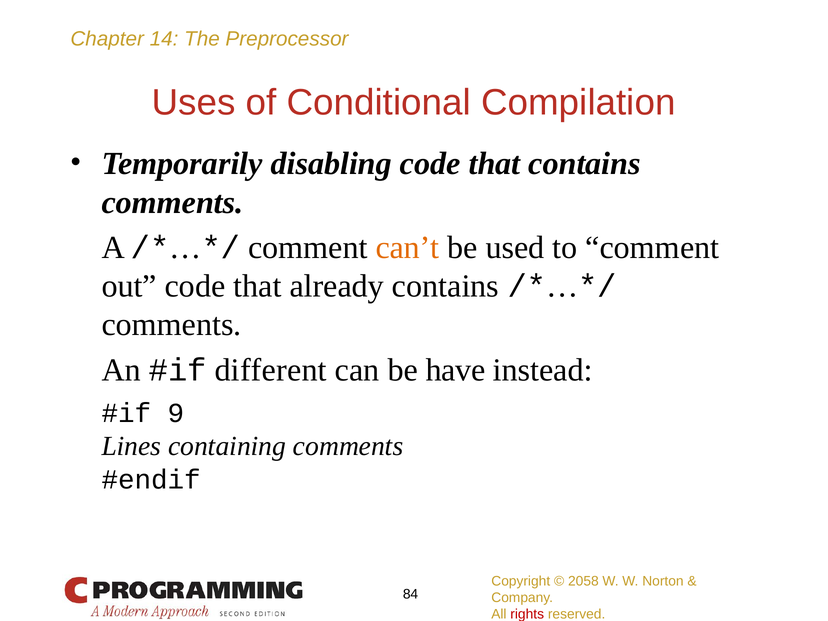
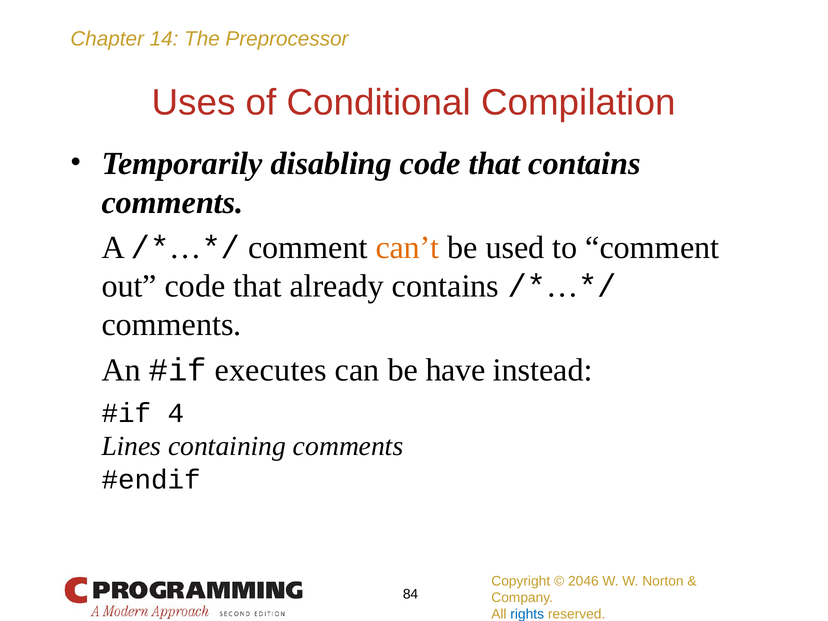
different: different -> executes
9: 9 -> 4
2058: 2058 -> 2046
rights colour: red -> blue
